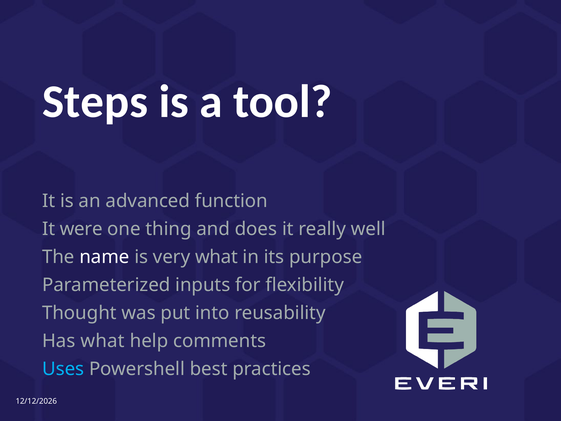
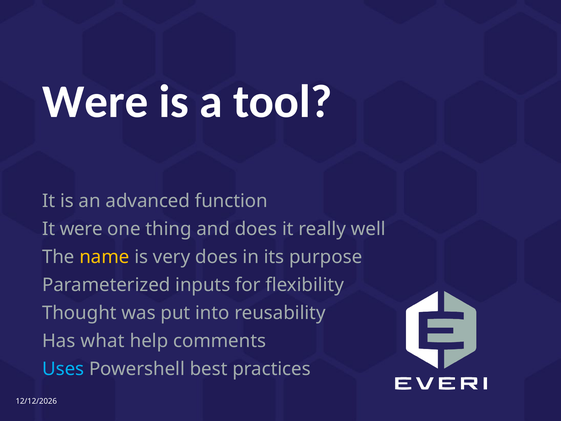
Steps at (95, 102): Steps -> Were
name colour: white -> yellow
very what: what -> does
